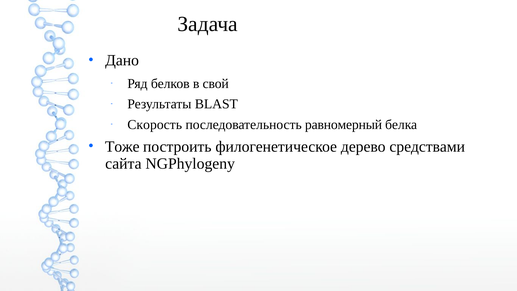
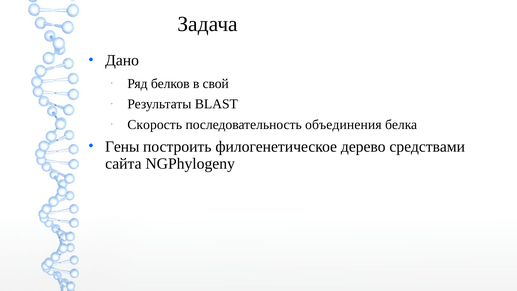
равномерный: равномерный -> объединения
Тоже: Тоже -> Гены
